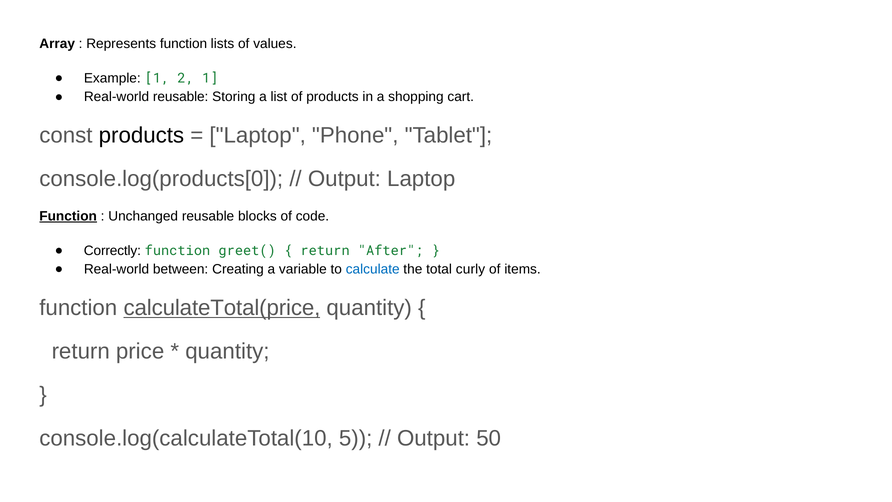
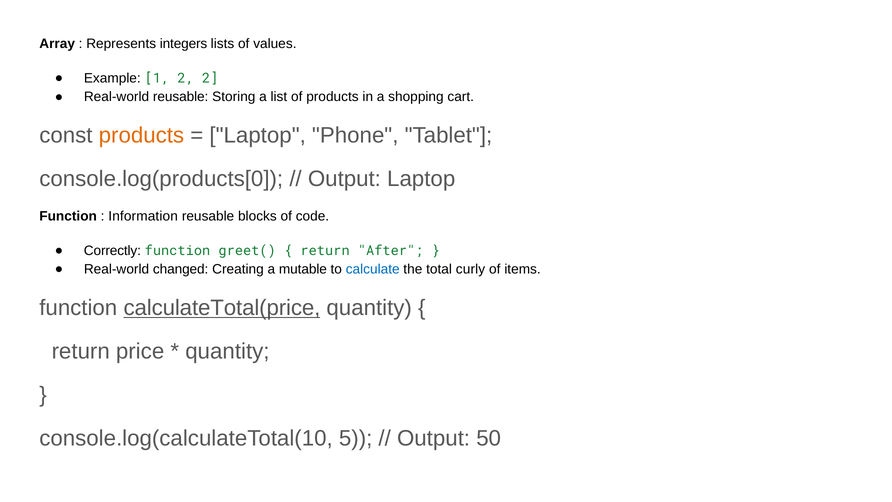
Represents function: function -> integers
2 1: 1 -> 2
products at (141, 135) colour: black -> orange
Function at (68, 216) underline: present -> none
Unchanged: Unchanged -> Information
between: between -> changed
variable: variable -> mutable
